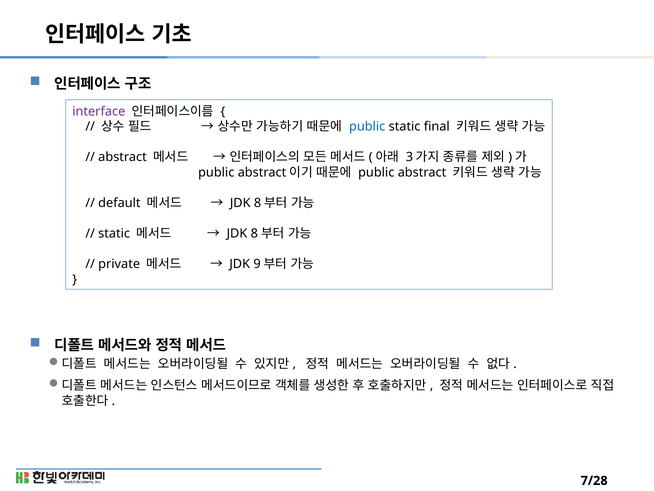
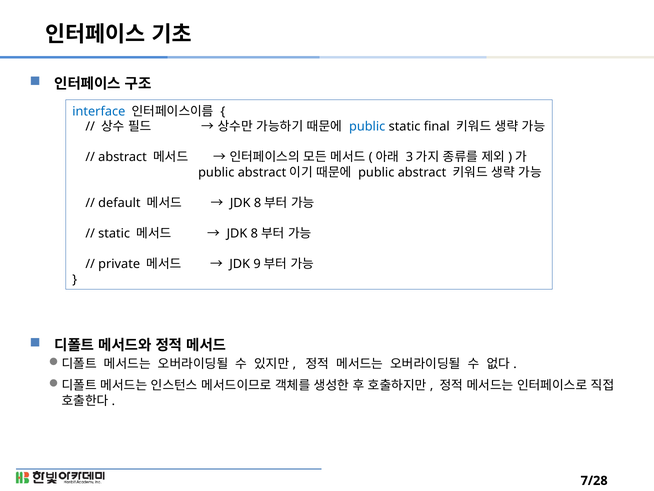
interface colour: purple -> blue
